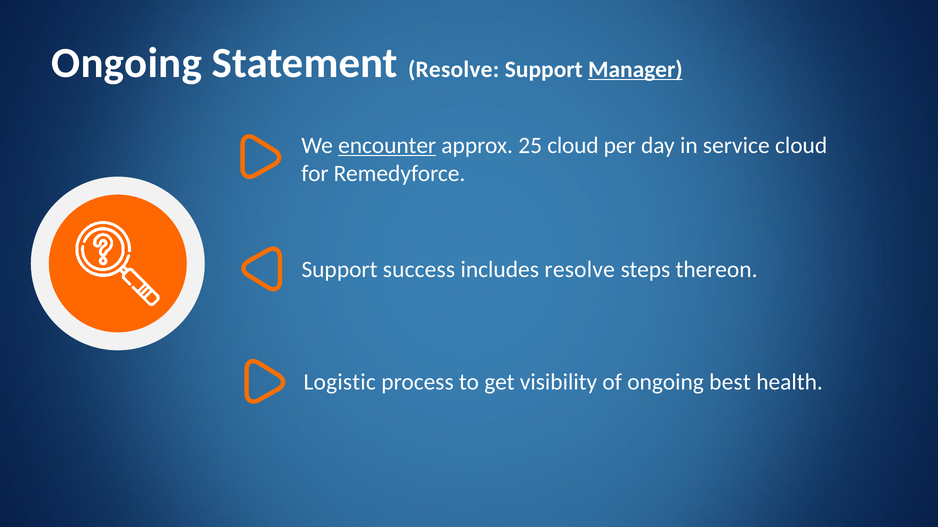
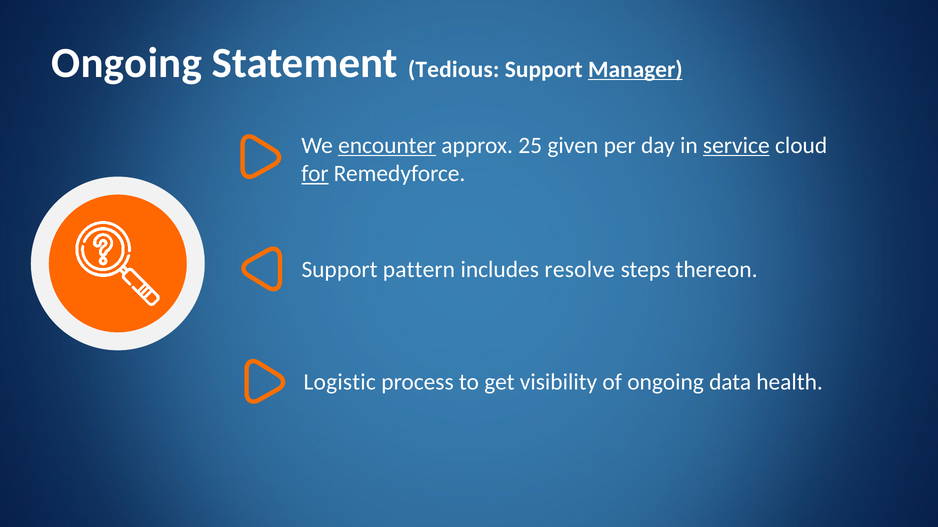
Statement Resolve: Resolve -> Tedious
25 cloud: cloud -> given
service underline: none -> present
for underline: none -> present
success: success -> pattern
best: best -> data
